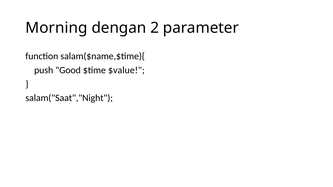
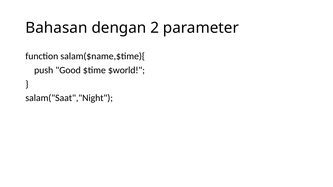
Morning: Morning -> Bahasan
$value: $value -> $world
